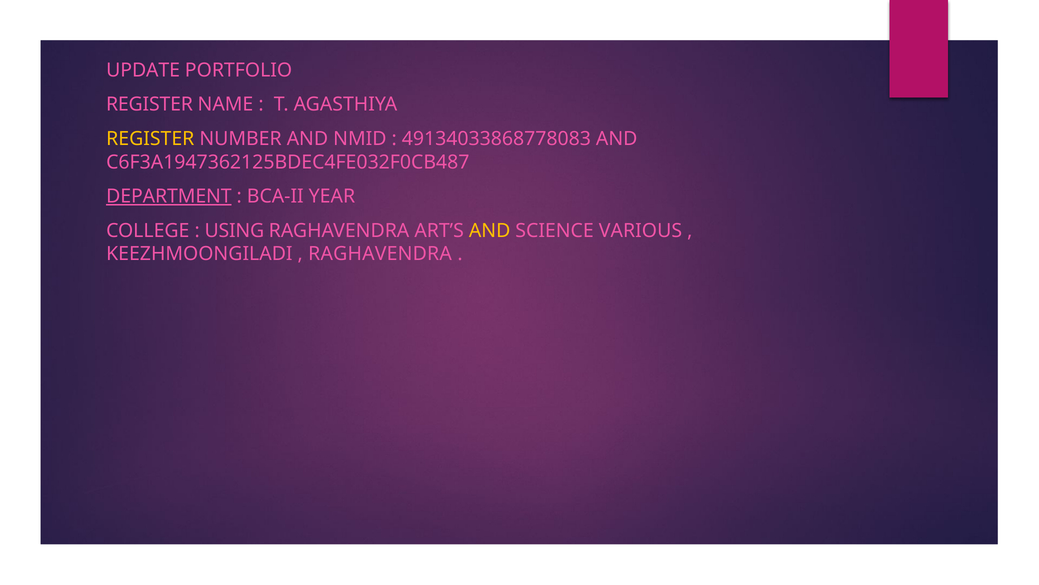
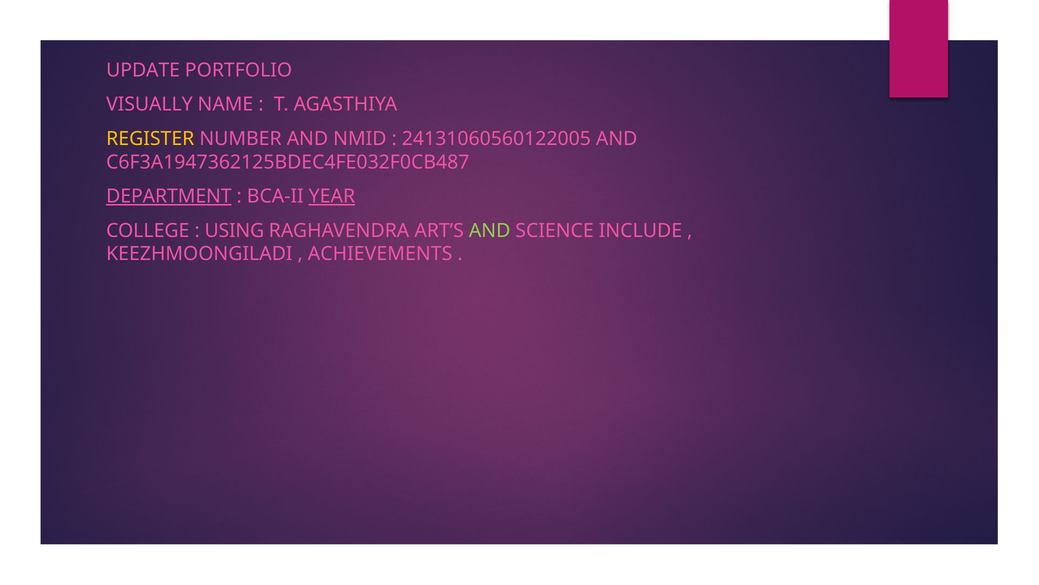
REGISTER at (149, 104): REGISTER -> VISUALLY
49134033868778083: 49134033868778083 -> 24131060560122005
YEAR underline: none -> present
AND at (490, 230) colour: yellow -> light green
VARIOUS: VARIOUS -> INCLUDE
RAGHAVENDRA at (380, 254): RAGHAVENDRA -> ACHIEVEMENTS
